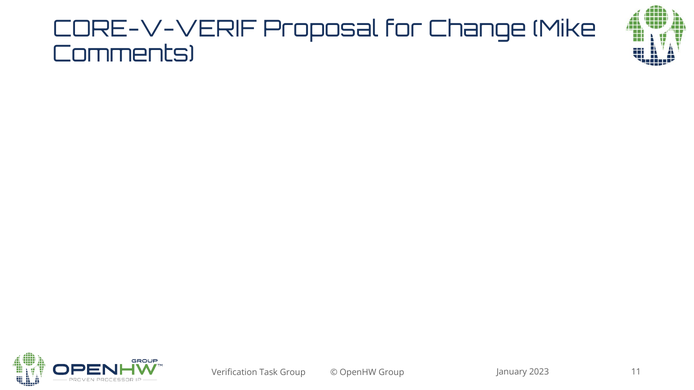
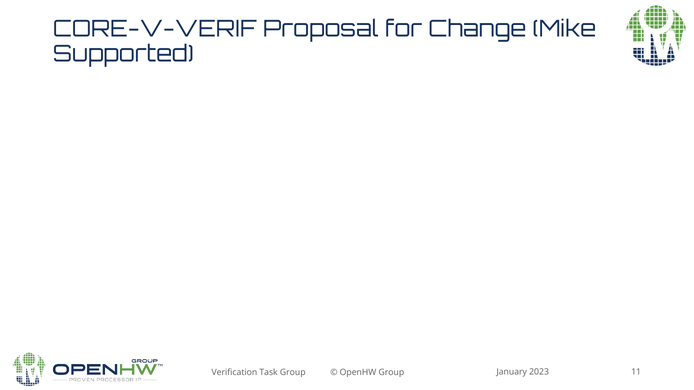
Comments: Comments -> Supported
